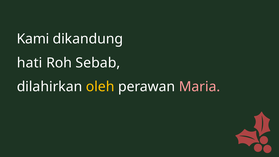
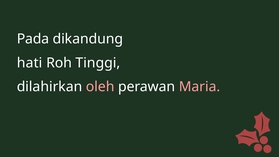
Kami: Kami -> Pada
Sebab: Sebab -> Tinggi
oleh colour: yellow -> pink
